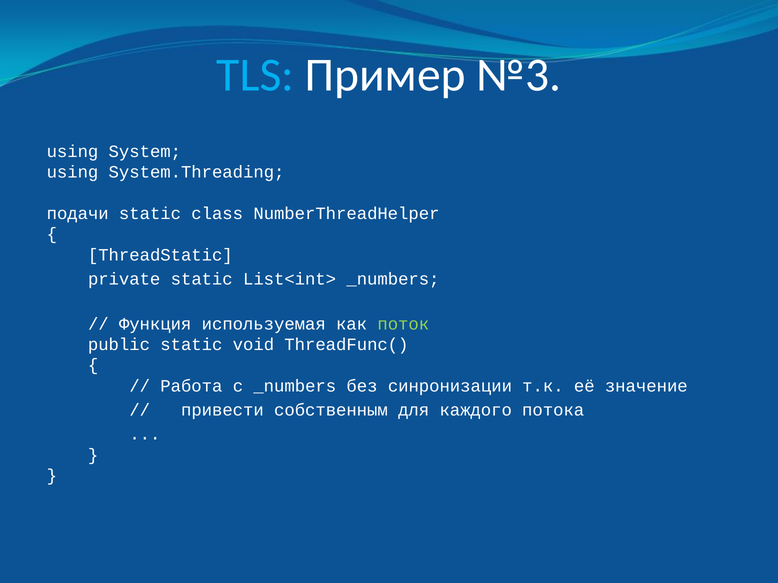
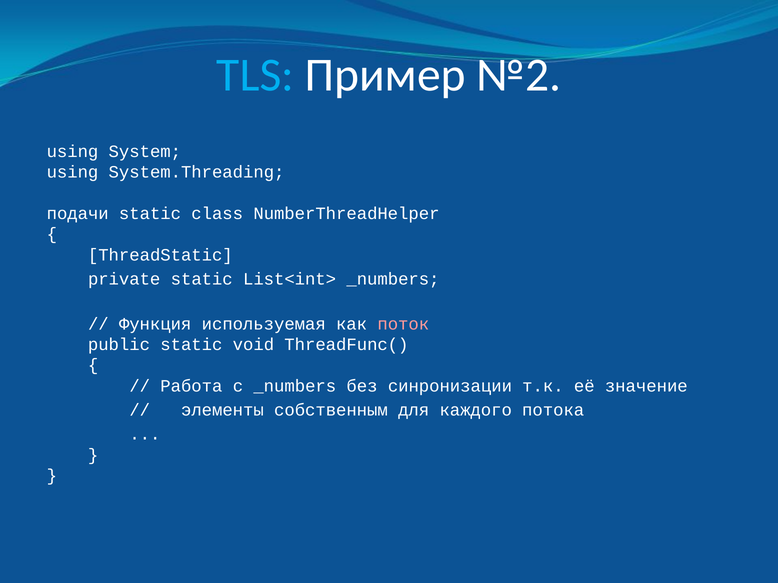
№3: №3 -> №2
поток colour: light green -> pink
привести: привести -> элементы
